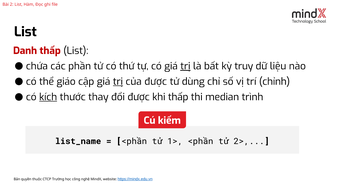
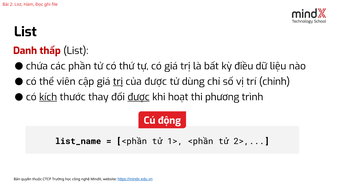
trị at (185, 66) underline: present -> none
truy: truy -> điều
giáo: giáo -> viên
được at (139, 97) underline: none -> present
khi thấp: thấp -> hoạt
median: median -> phương
kiếm: kiếm -> động
